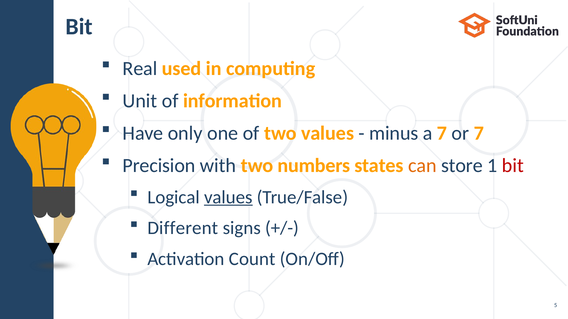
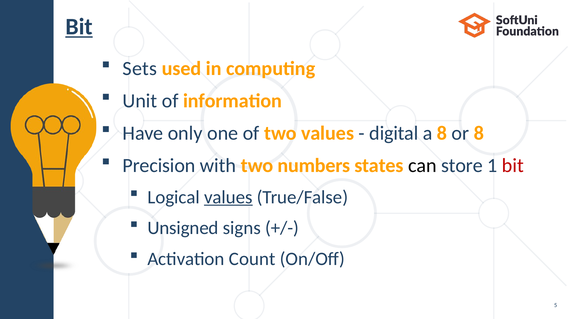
Bit at (79, 27) underline: none -> present
Real: Real -> Sets
minus: minus -> digital
a 7: 7 -> 8
or 7: 7 -> 8
can colour: orange -> black
Different: Different -> Unsigned
